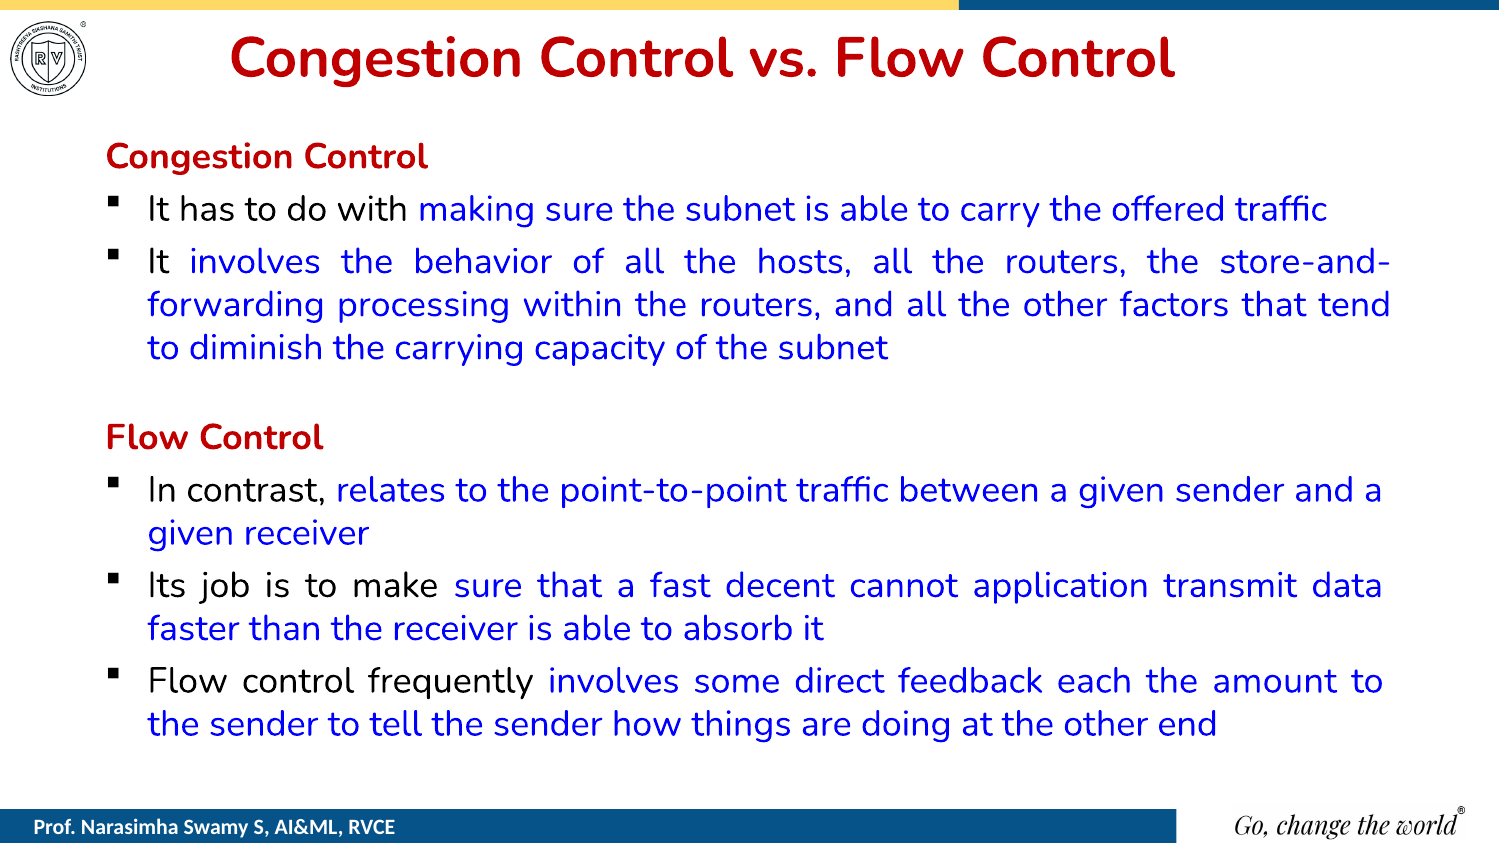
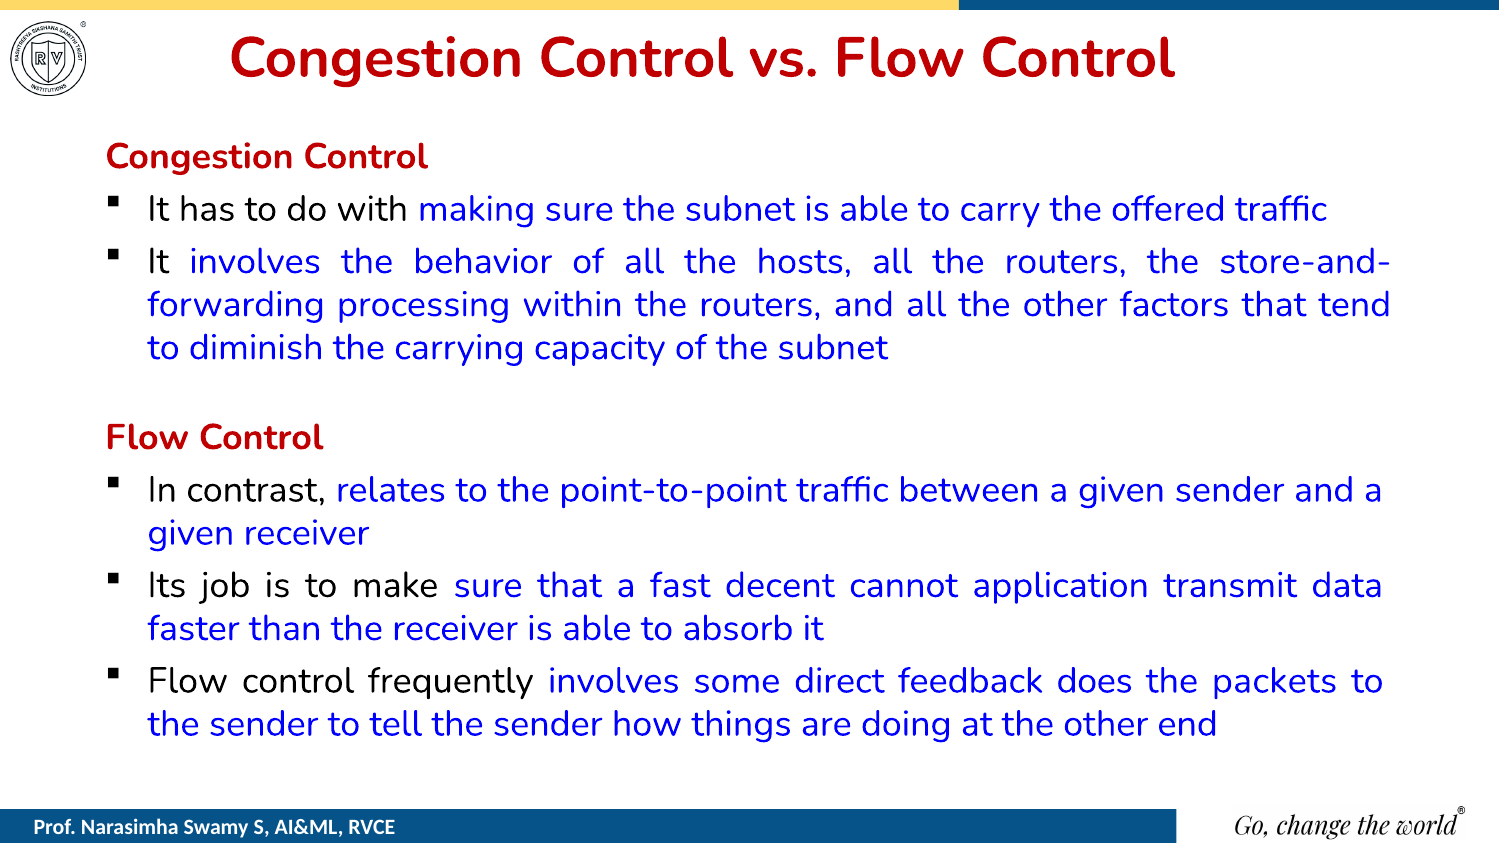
each: each -> does
amount: amount -> packets
